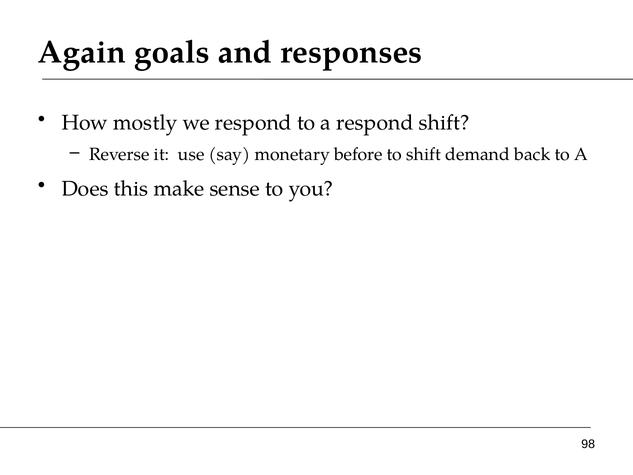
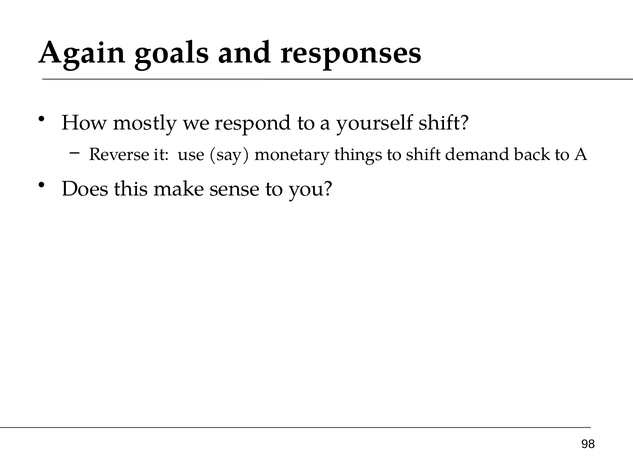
a respond: respond -> yourself
before: before -> things
